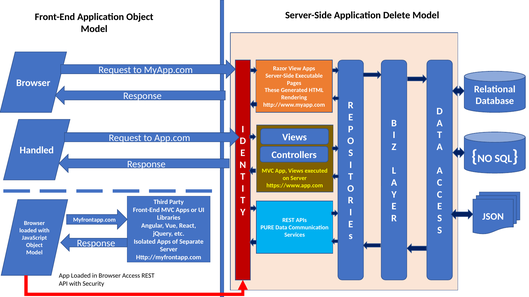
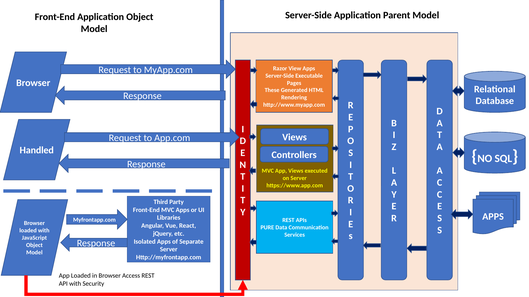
Delete: Delete -> Parent
JSON at (493, 217): JSON -> APPS
